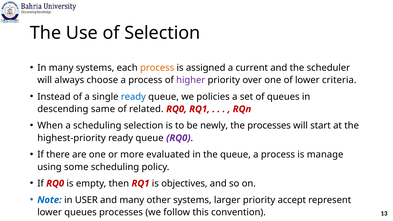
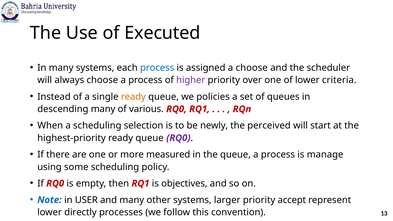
of Selection: Selection -> Executed
process at (157, 68) colour: orange -> blue
a current: current -> choose
ready at (133, 97) colour: blue -> orange
descending same: same -> many
related: related -> various
the processes: processes -> perceived
evaluated: evaluated -> measured
lower queues: queues -> directly
